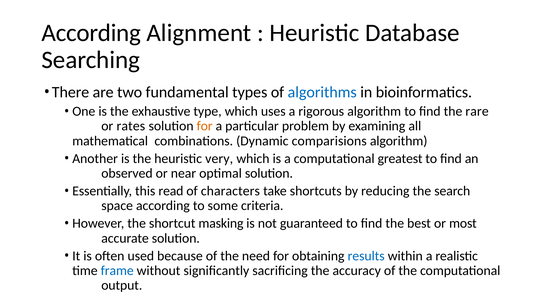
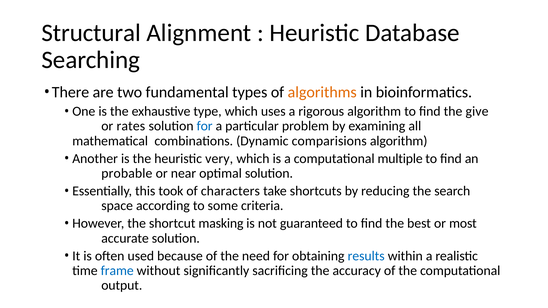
According at (91, 33): According -> Structural
algorithms colour: blue -> orange
rare: rare -> give
for at (205, 126) colour: orange -> blue
greatest: greatest -> multiple
observed: observed -> probable
read: read -> took
